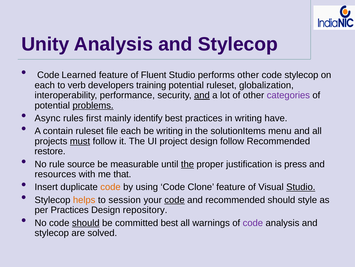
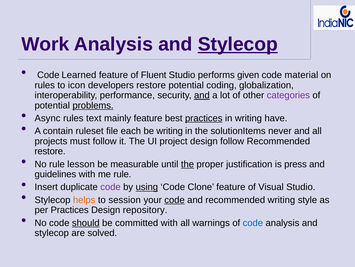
Unity: Unity -> Work
Stylecop at (238, 44) underline: none -> present
performs other: other -> given
code stylecop: stylecop -> material
each at (45, 85): each -> rules
verb: verb -> icon
developers training: training -> restore
potential ruleset: ruleset -> coding
first: first -> text
mainly identify: identify -> feature
practices at (204, 118) underline: none -> present
menu: menu -> never
must underline: present -> none
source: source -> lesson
resources: resources -> guidelines
me that: that -> rule
code at (110, 187) colour: orange -> purple
using underline: none -> present
Studio at (301, 187) underline: present -> none
recommended should: should -> writing
committed best: best -> with
code at (253, 222) colour: purple -> blue
